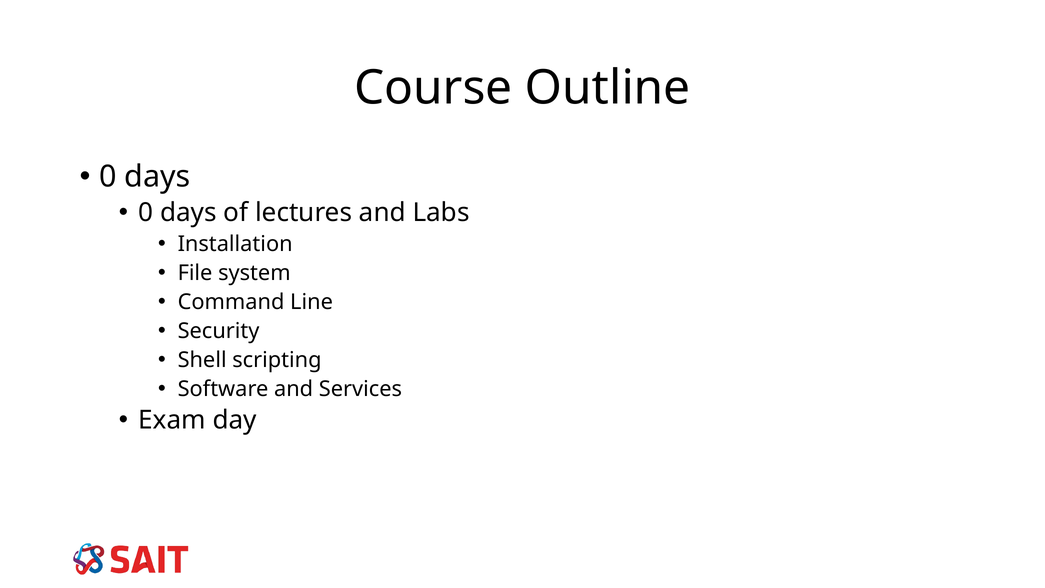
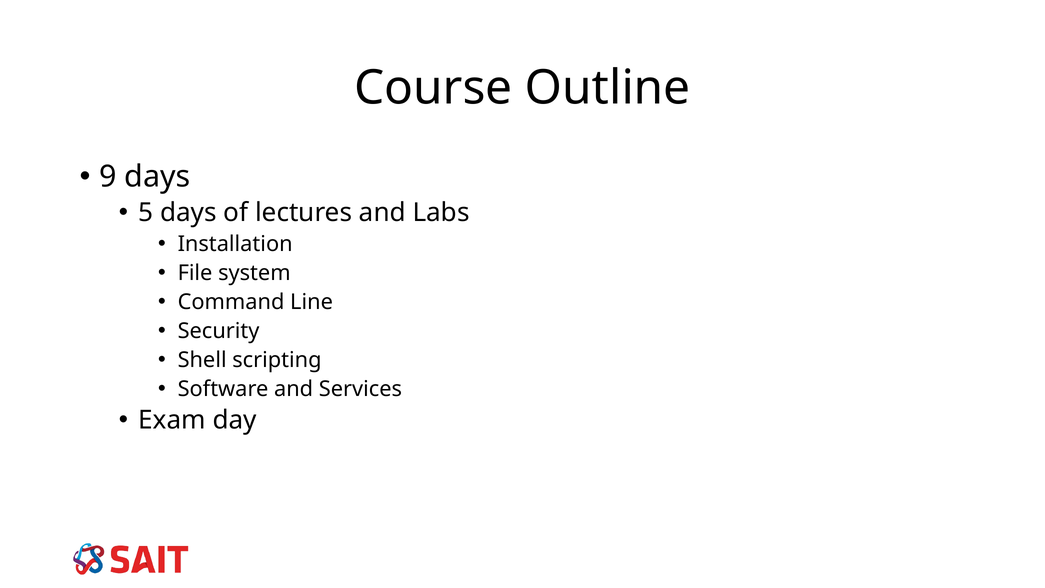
0 at (108, 177): 0 -> 9
0 at (146, 213): 0 -> 5
